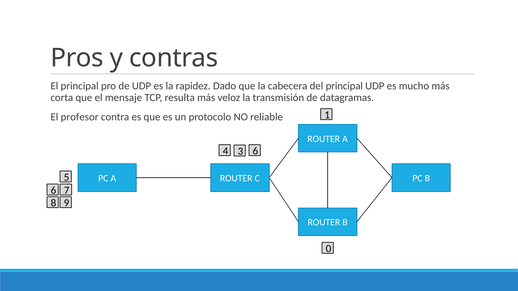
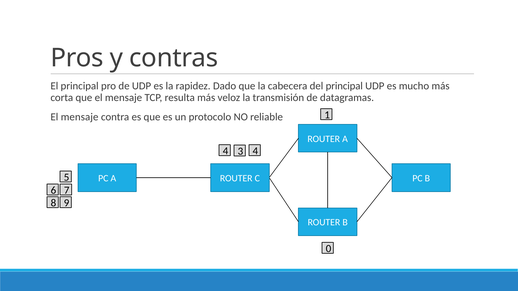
profesor at (80, 117): profesor -> mensaje
3 6: 6 -> 4
